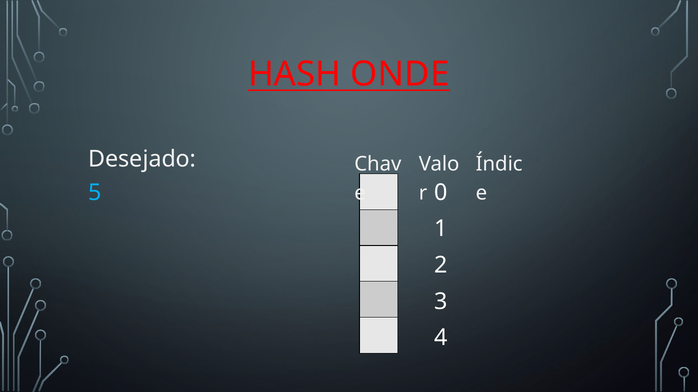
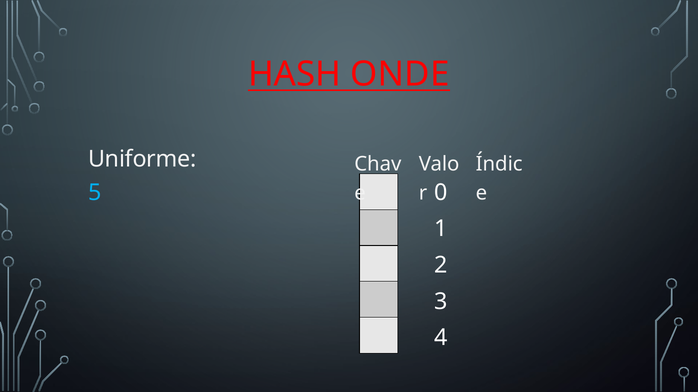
Desejado: Desejado -> Uniforme
